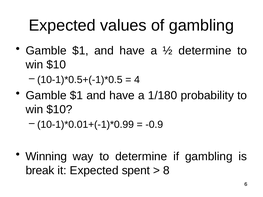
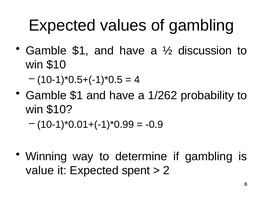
½ determine: determine -> discussion
1/180: 1/180 -> 1/262
break: break -> value
8: 8 -> 2
